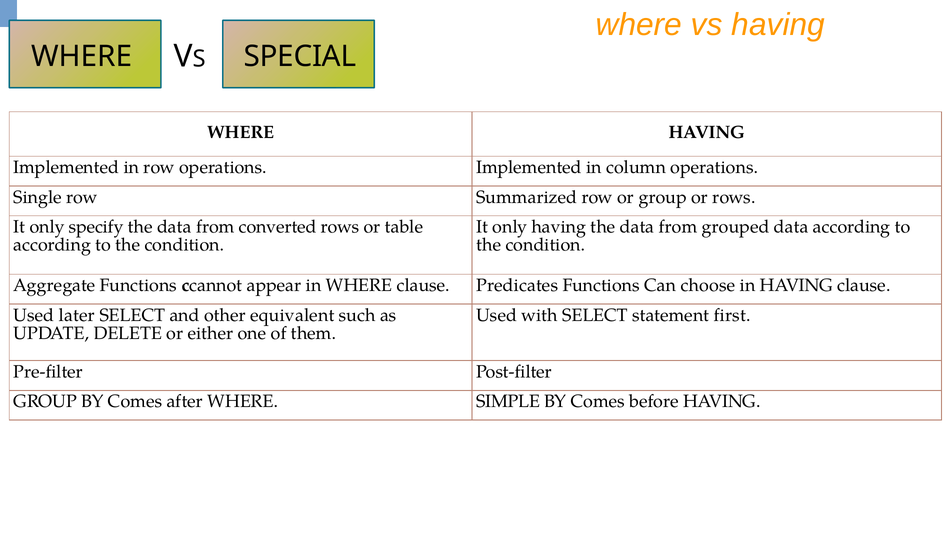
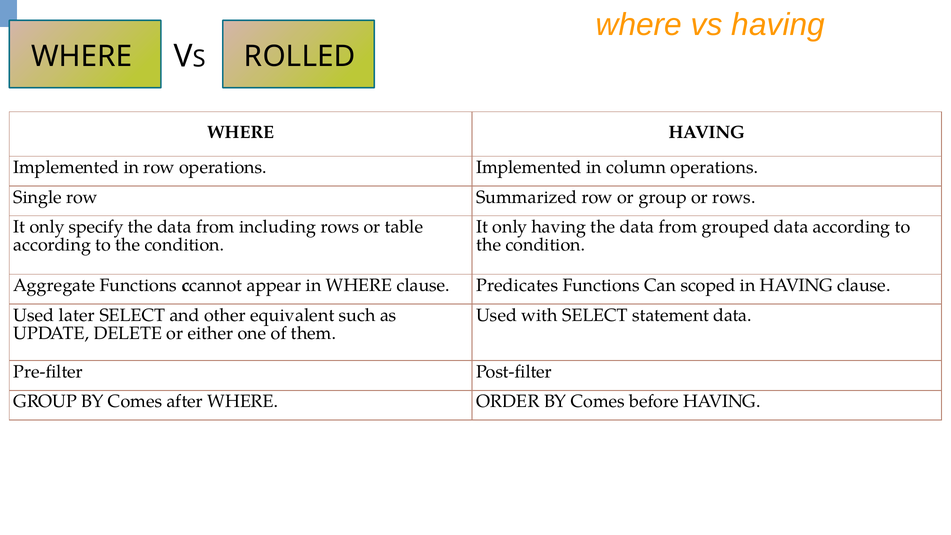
SPECIAL: SPECIAL -> ROLLED
converted: converted -> including
choose: choose -> scoped
statement first: first -> data
SIMPLE: SIMPLE -> ORDER
